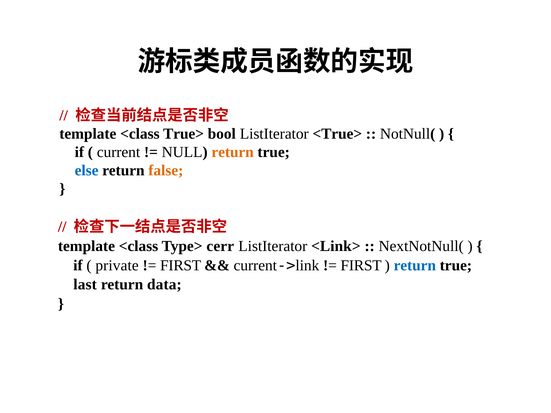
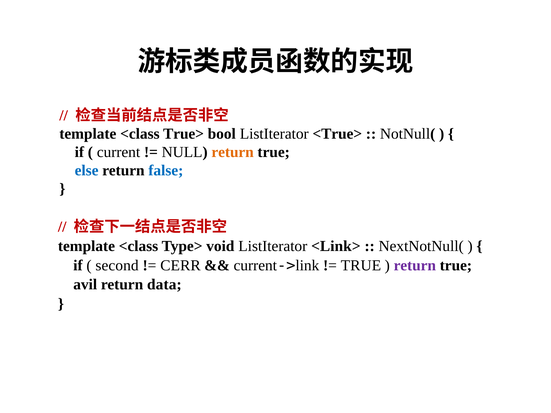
false colour: orange -> blue
cerr: cerr -> void
private: private -> second
FIRST at (181, 265): FIRST -> CERR
FIRST at (361, 265): FIRST -> TRUE
return at (415, 265) colour: blue -> purple
last: last -> avil
